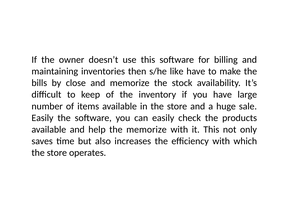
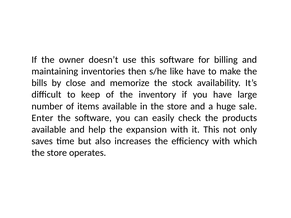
Easily at (42, 118): Easily -> Enter
the memorize: memorize -> expansion
